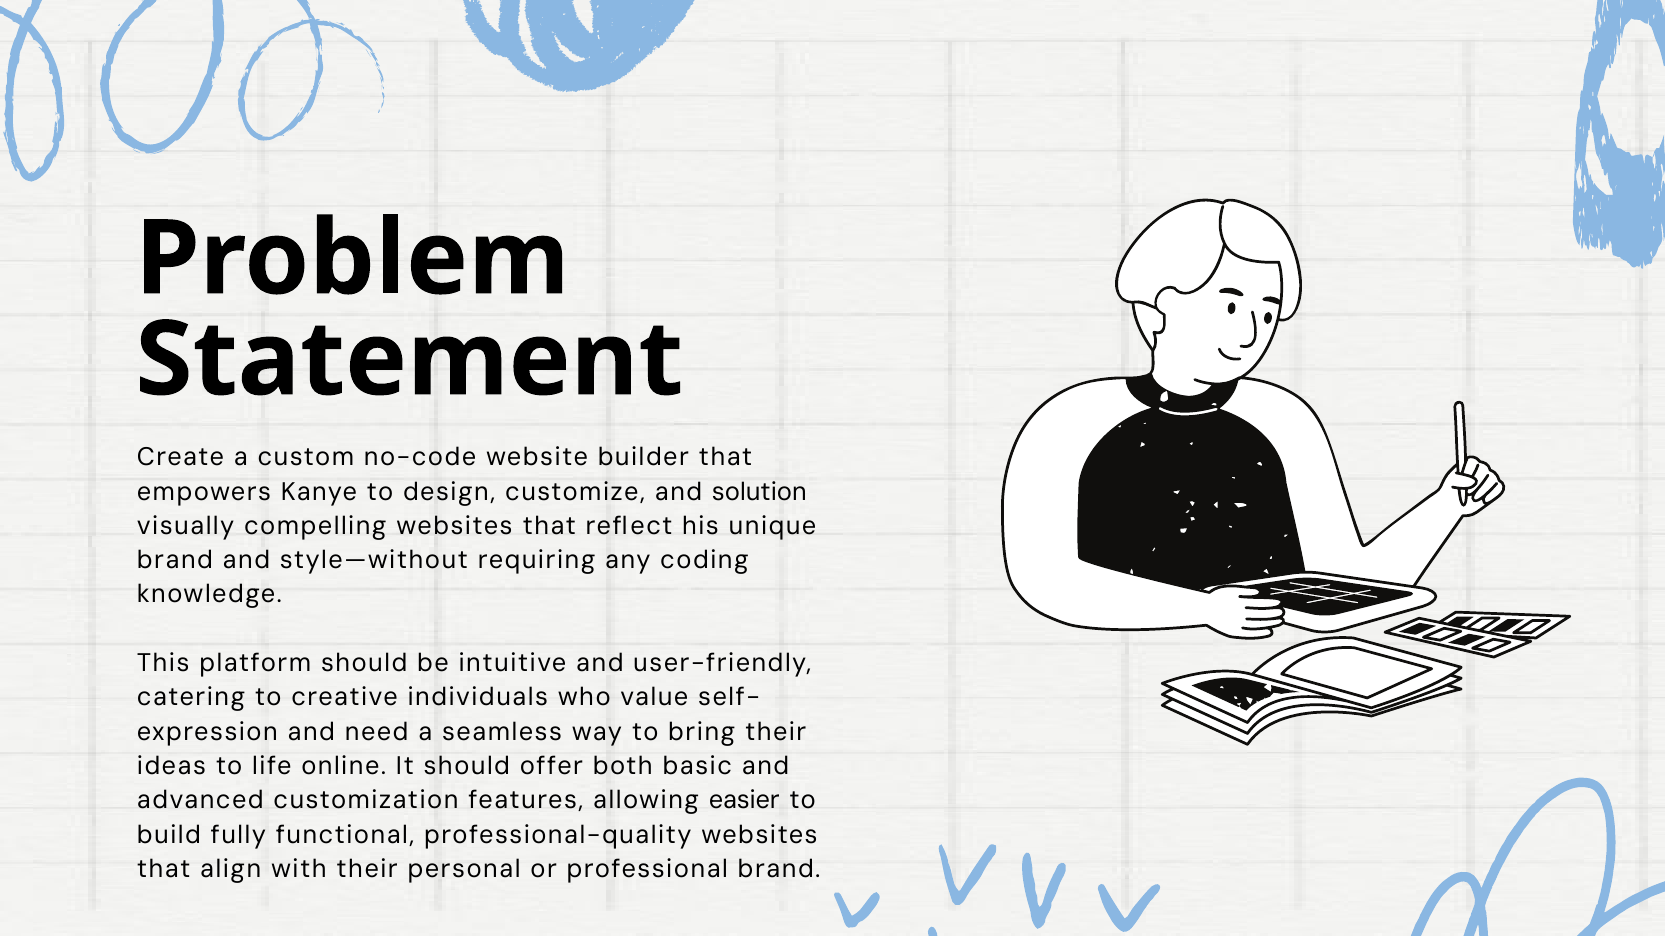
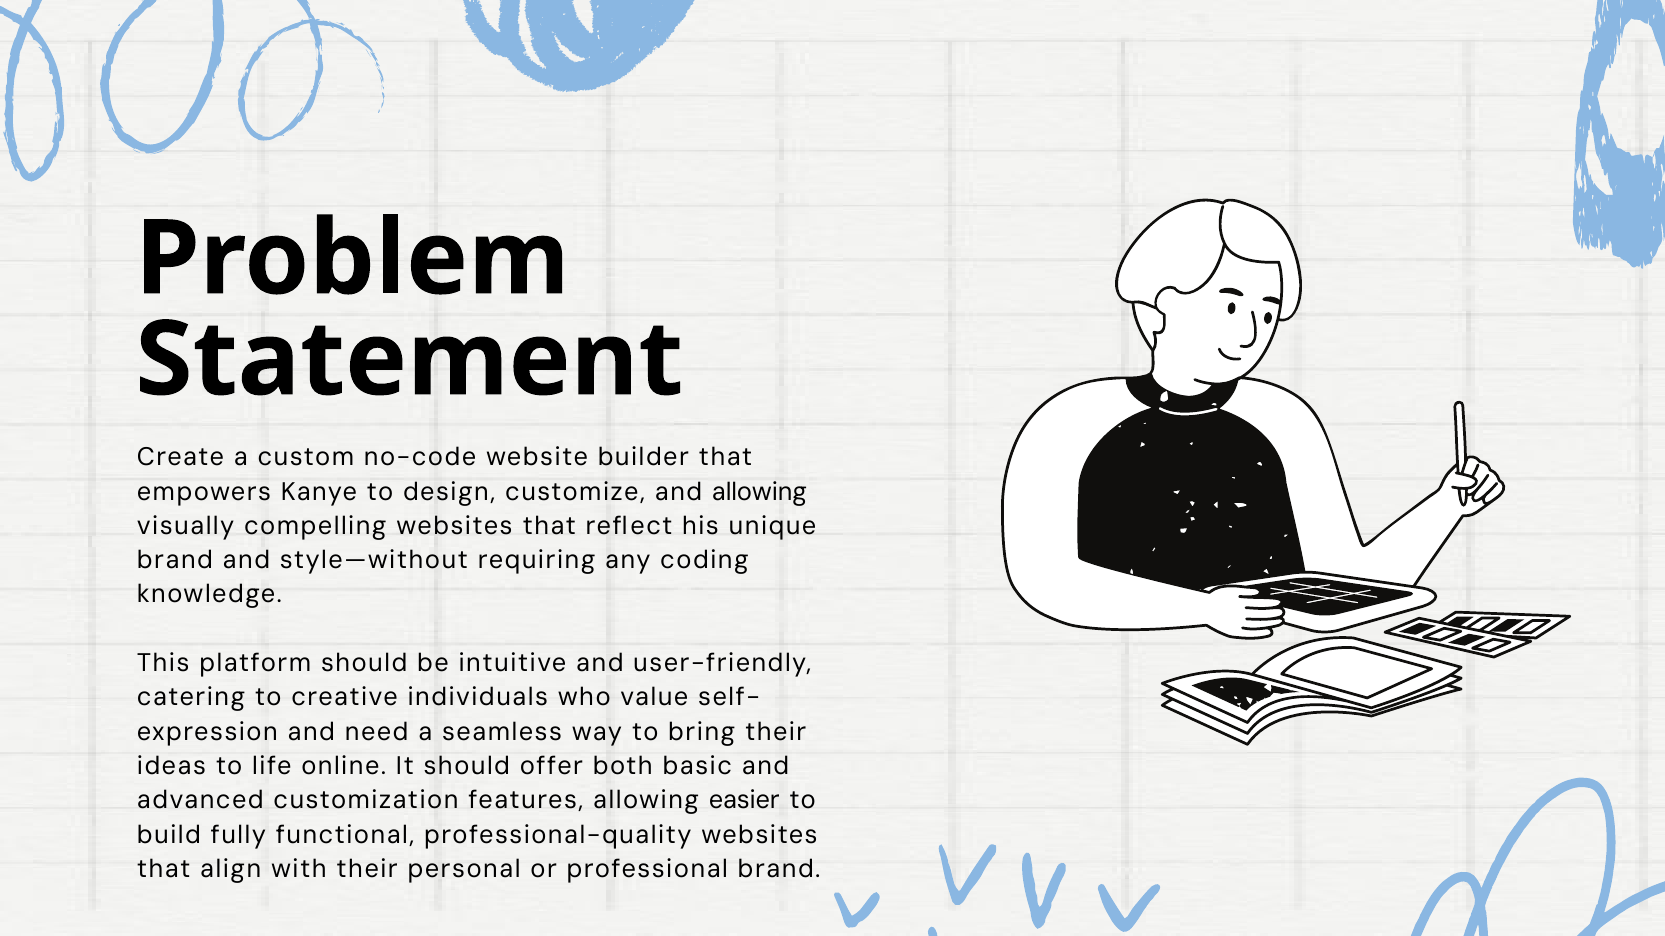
and solution: solution -> allowing
